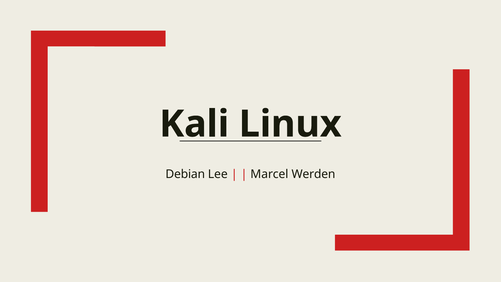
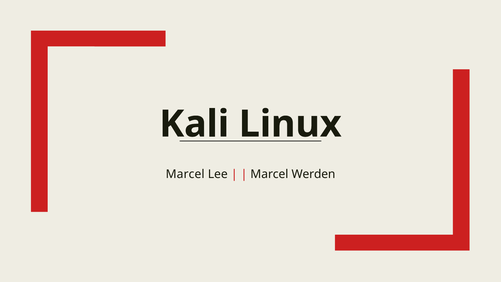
Debian at (185, 174): Debian -> Marcel
